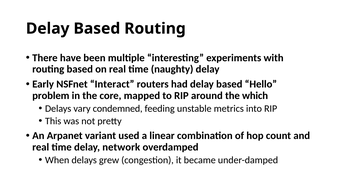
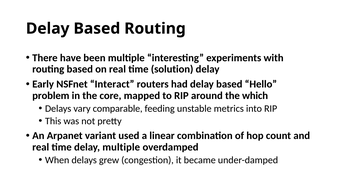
naughty: naughty -> solution
condemned: condemned -> comparable
delay network: network -> multiple
